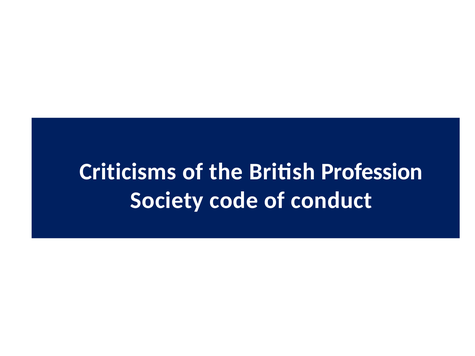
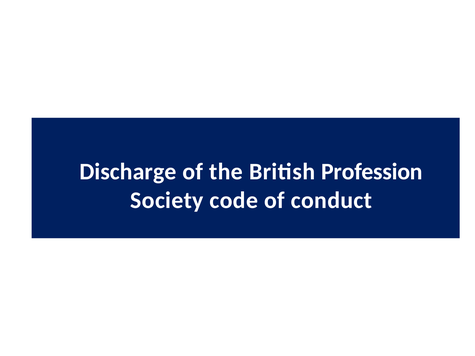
Criticisms: Criticisms -> Discharge
